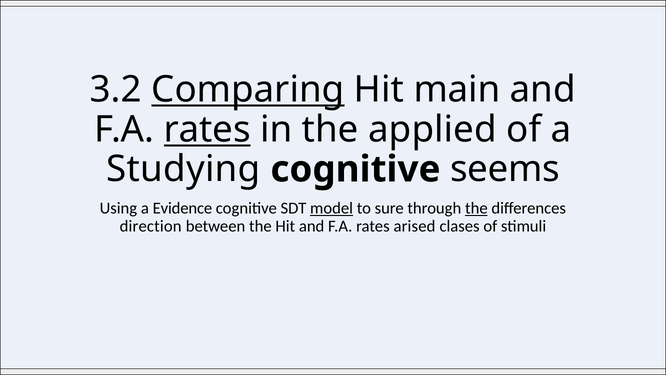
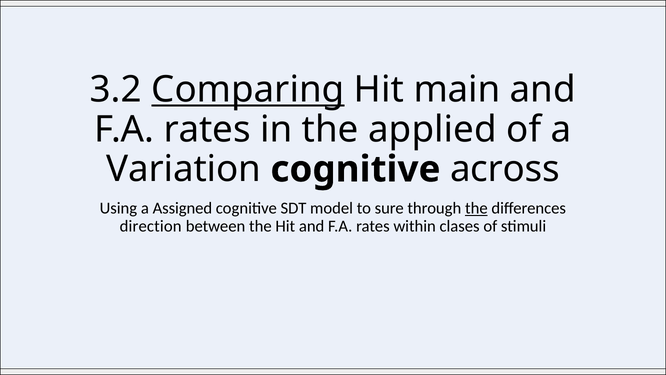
rates at (207, 129) underline: present -> none
Studying: Studying -> Variation
seems: seems -> across
Evidence: Evidence -> Assigned
model underline: present -> none
arised: arised -> within
